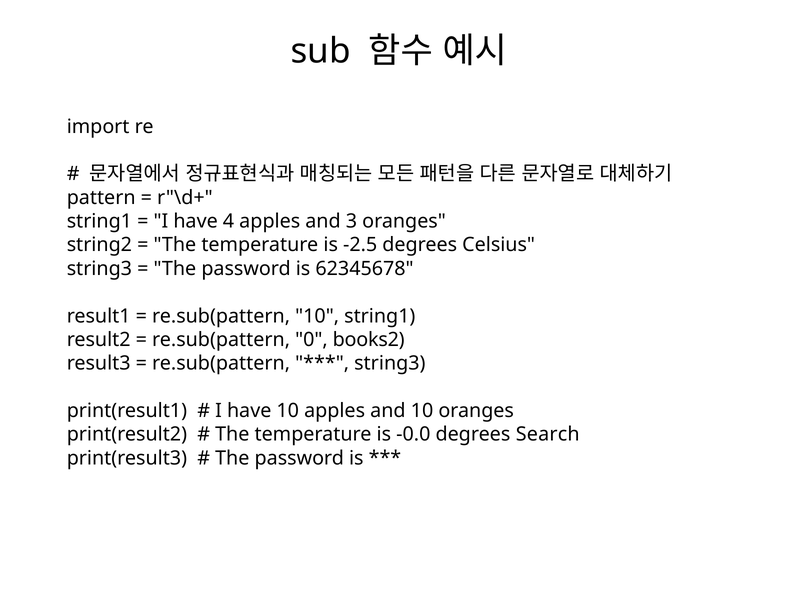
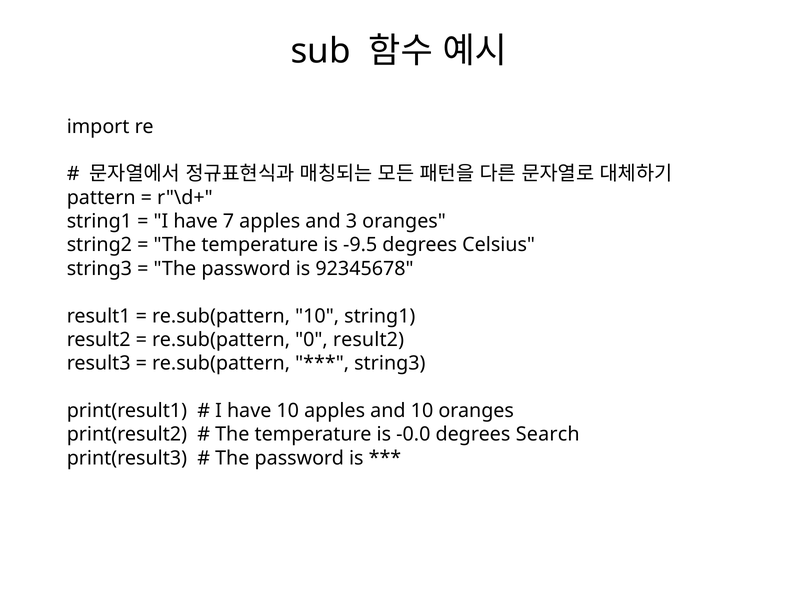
4: 4 -> 7
-2.5: -2.5 -> -9.5
62345678: 62345678 -> 92345678
0 books2: books2 -> result2
